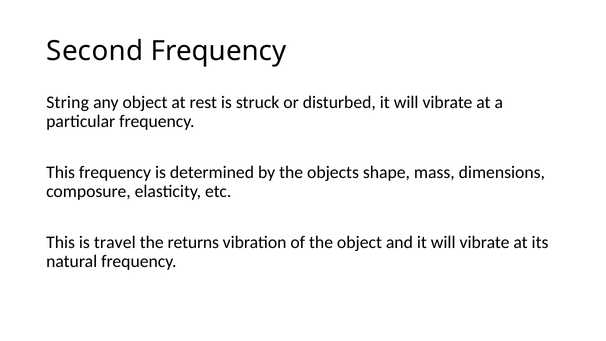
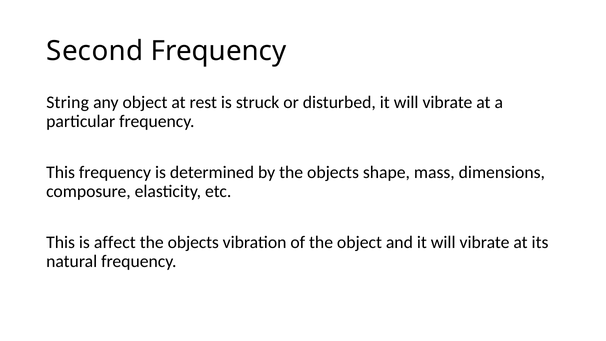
travel: travel -> affect
returns at (193, 242): returns -> objects
